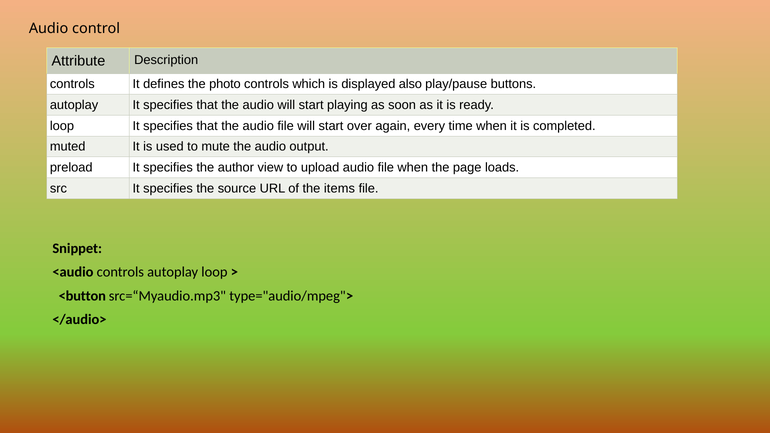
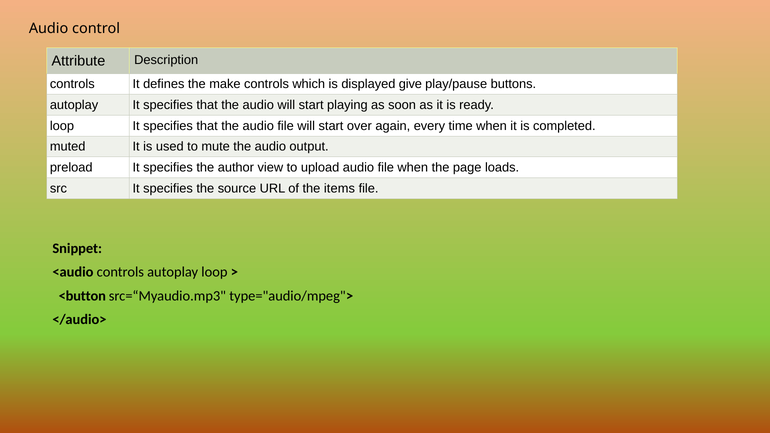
photo: photo -> make
also: also -> give
